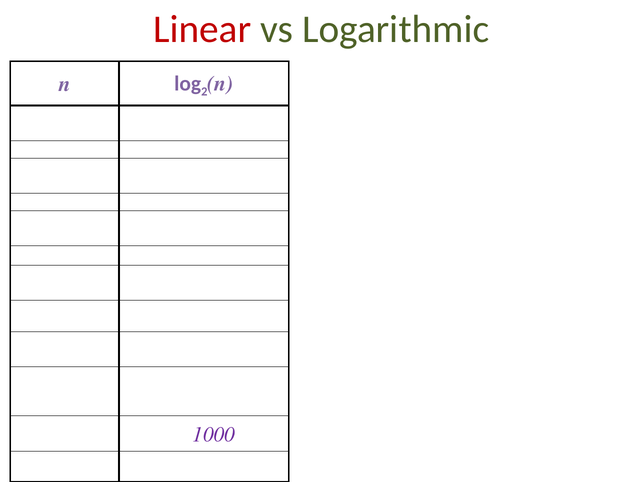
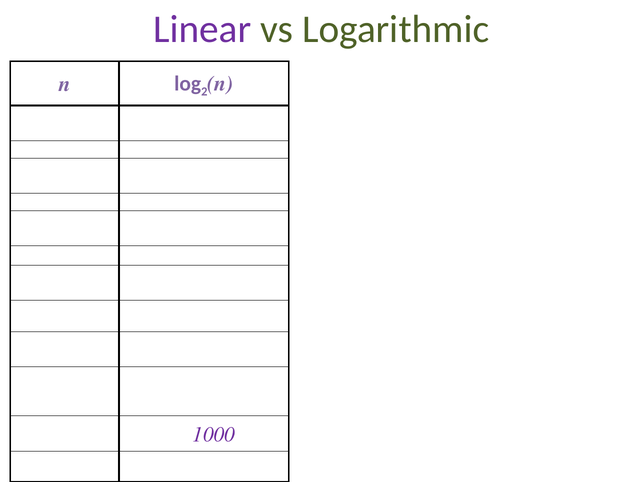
Linear colour: red -> purple
